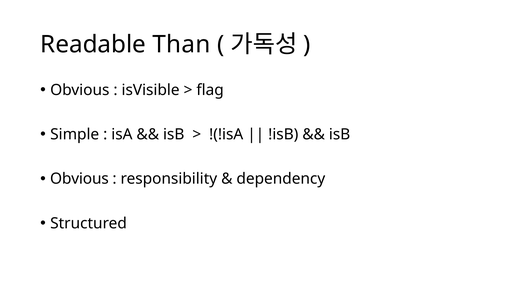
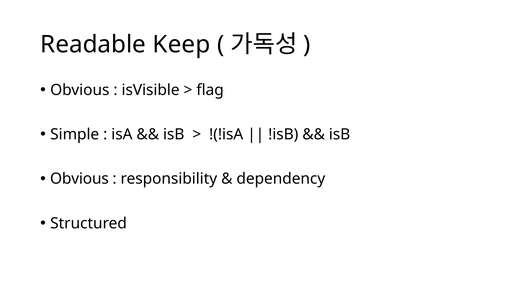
Than: Than -> Keep
